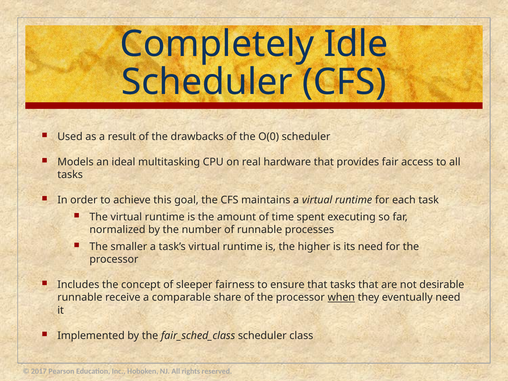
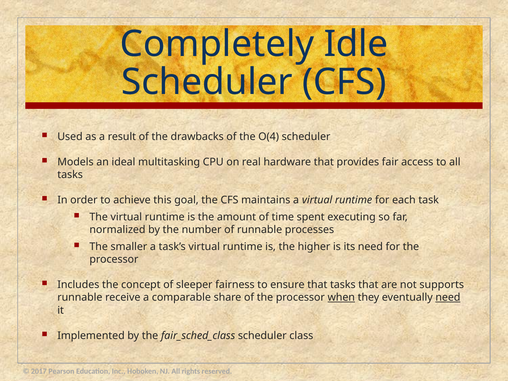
O(0: O(0 -> O(4
desirable: desirable -> supports
need at (448, 298) underline: none -> present
